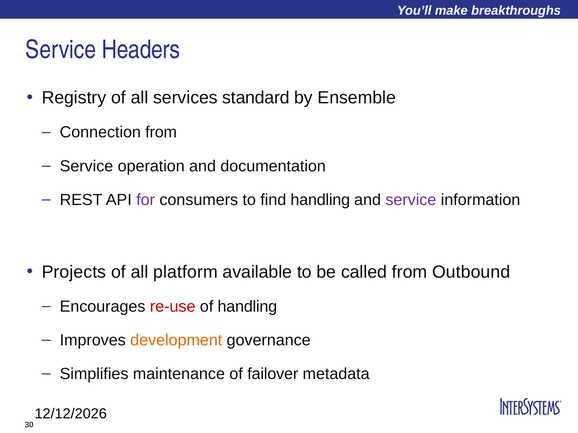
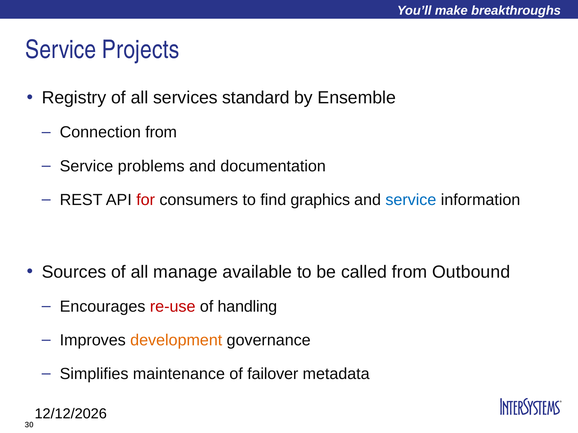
Headers: Headers -> Projects
operation: operation -> problems
for colour: purple -> red
find handling: handling -> graphics
service at (411, 200) colour: purple -> blue
Projects: Projects -> Sources
platform: platform -> manage
